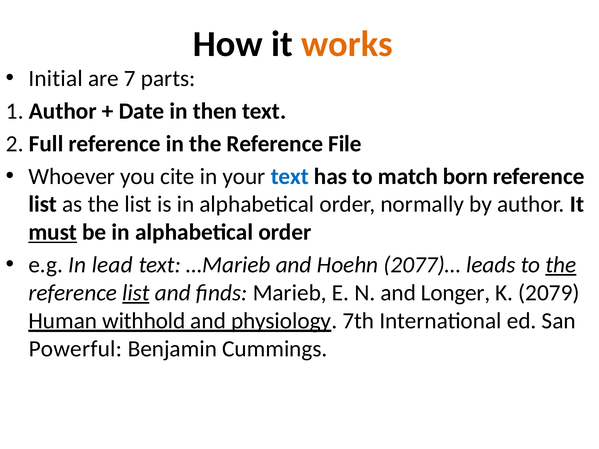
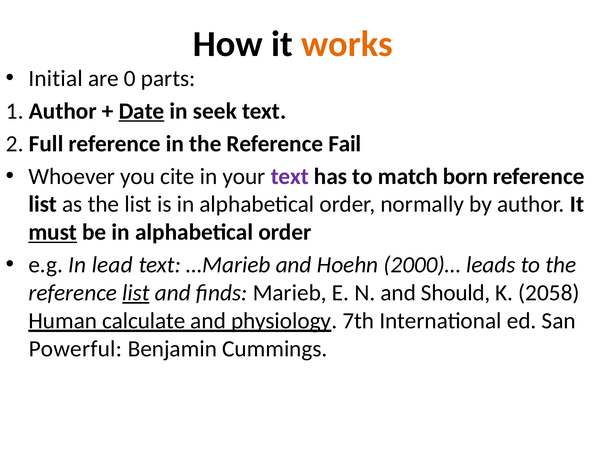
7: 7 -> 0
Date underline: none -> present
then: then -> seek
File: File -> Fail
text at (290, 176) colour: blue -> purple
2077)…: 2077)… -> 2000)…
the at (561, 265) underline: present -> none
Longer: Longer -> Should
2079: 2079 -> 2058
withhold: withhold -> calculate
